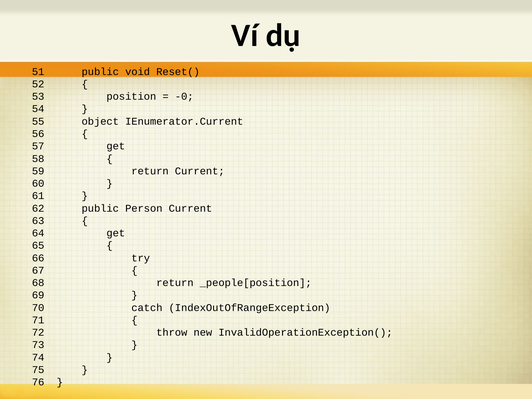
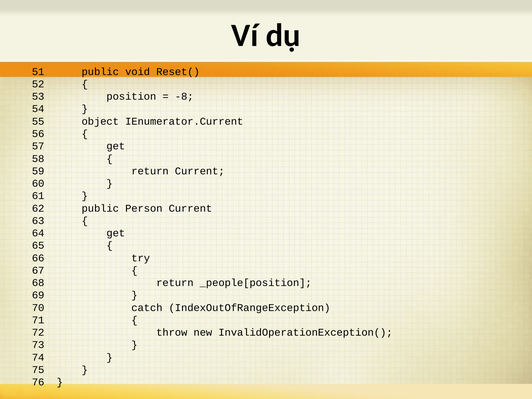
-0: -0 -> -8
